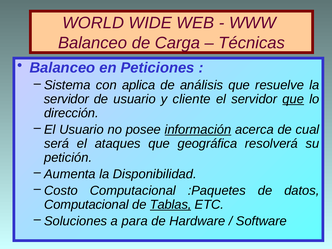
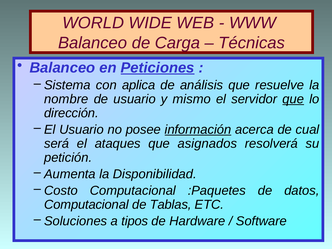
Peticiones underline: none -> present
servidor at (66, 99): servidor -> nombre
cliente: cliente -> mismo
geográfica: geográfica -> asignados
Tablas underline: present -> none
para: para -> tipos
